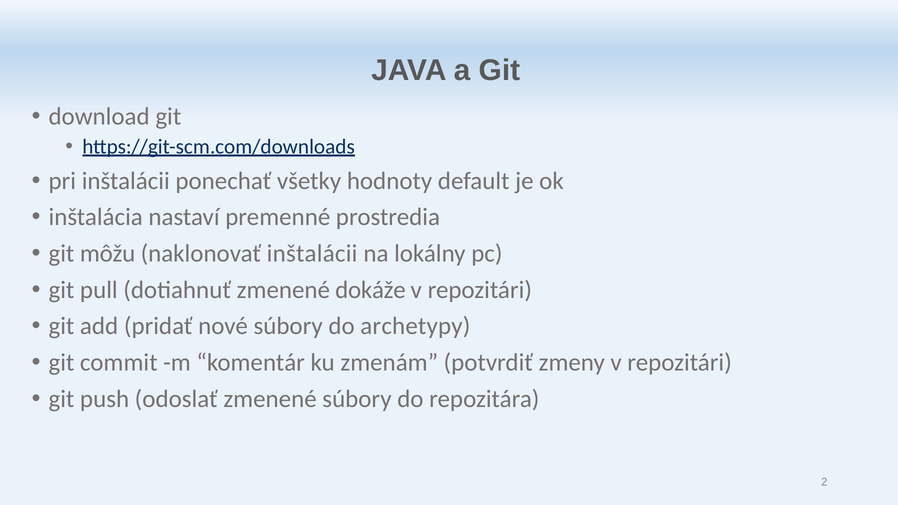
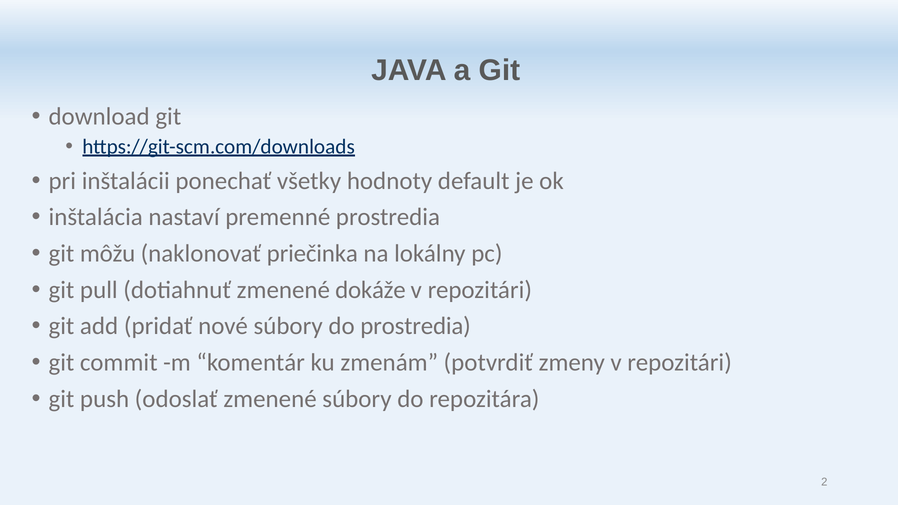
naklonovať inštalácii: inštalácii -> priečinka
do archetypy: archetypy -> prostredia
